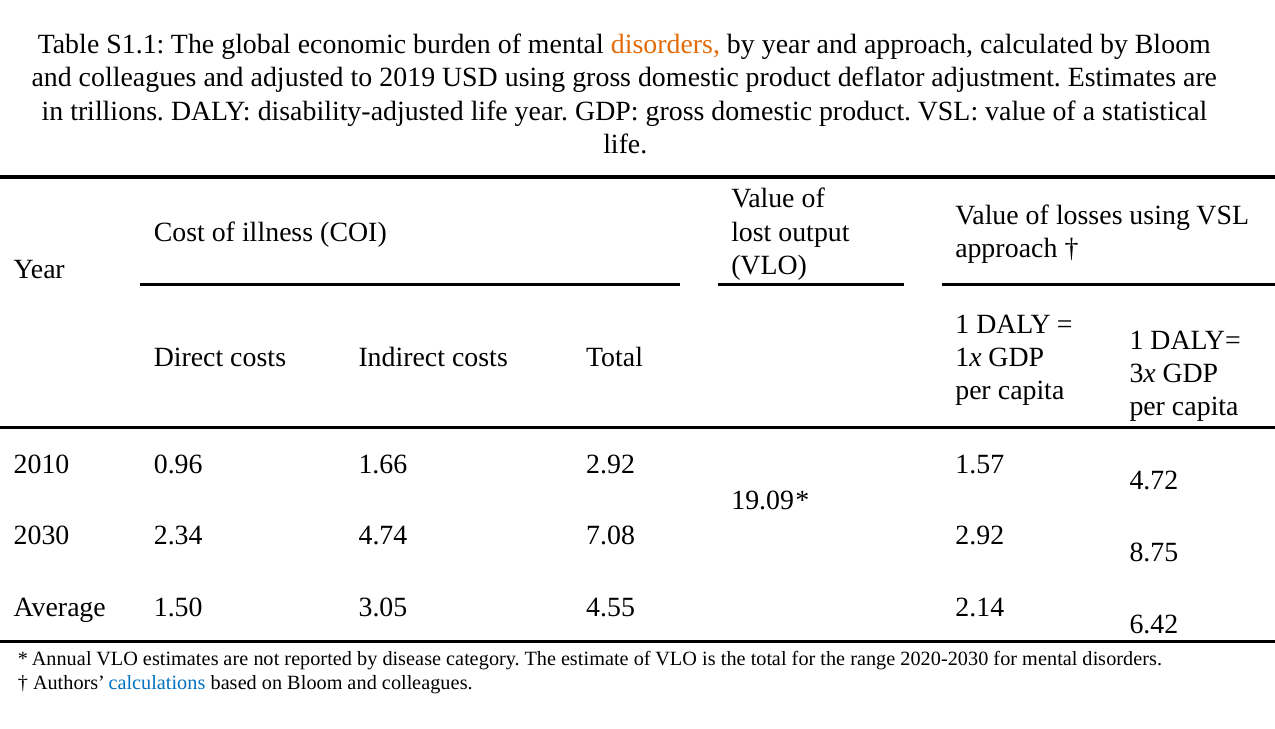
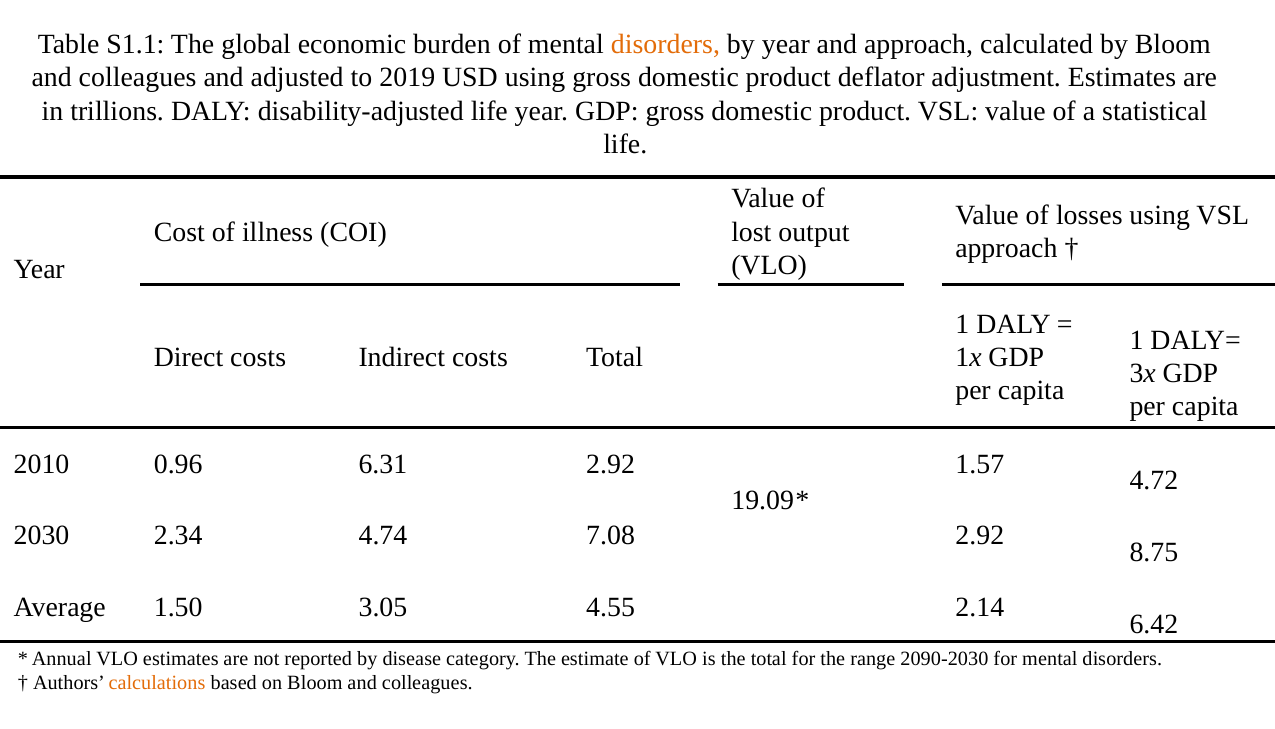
1.66: 1.66 -> 6.31
2020-2030: 2020-2030 -> 2090-2030
calculations colour: blue -> orange
